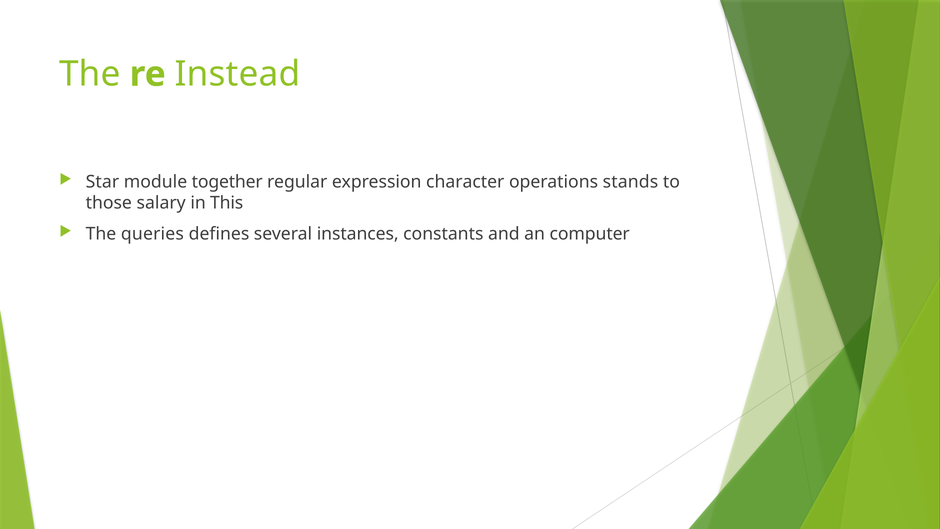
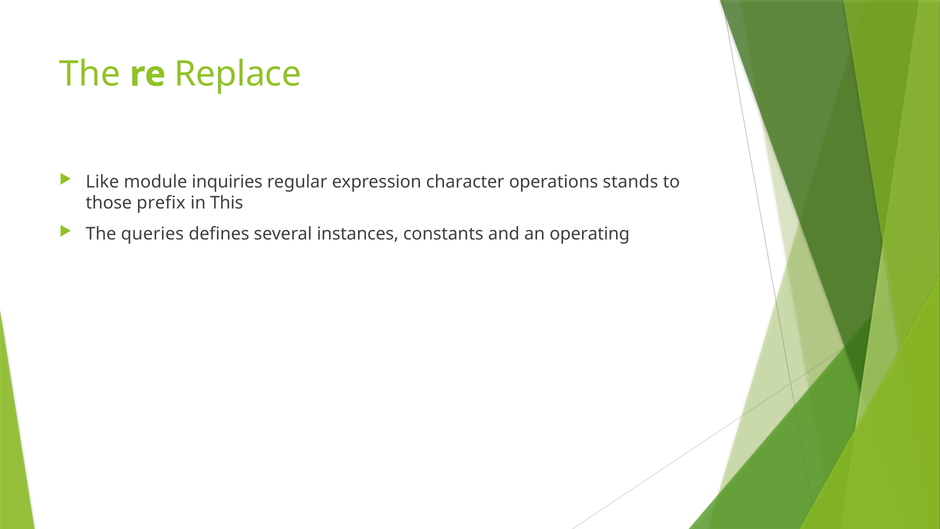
Instead: Instead -> Replace
Star: Star -> Like
together: together -> inquiries
salary: salary -> prefix
computer: computer -> operating
